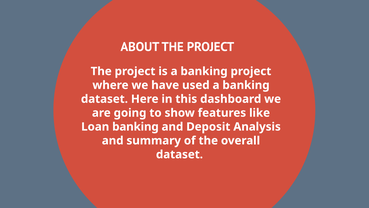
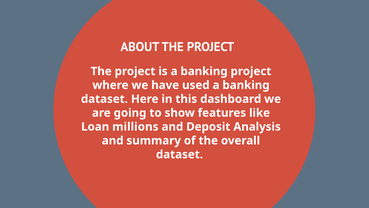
Loan banking: banking -> millions
